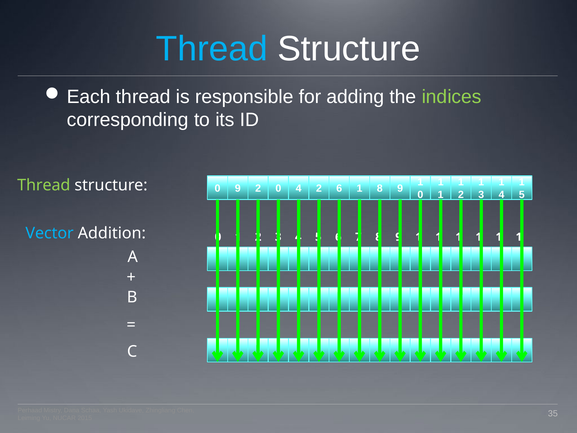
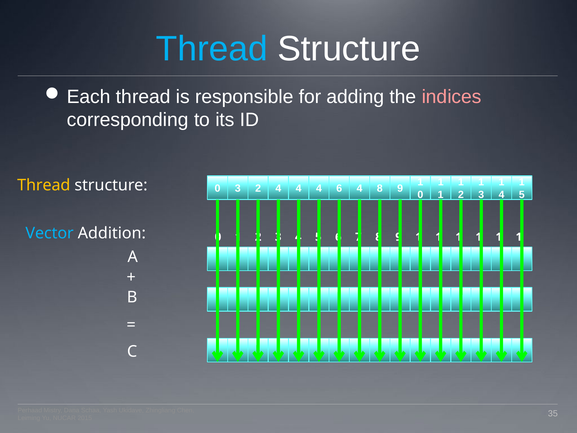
indices colour: light green -> pink
Thread at (44, 185) colour: light green -> yellow
0 9: 9 -> 3
2 0: 0 -> 4
2 at (319, 188): 2 -> 4
6 1: 1 -> 4
